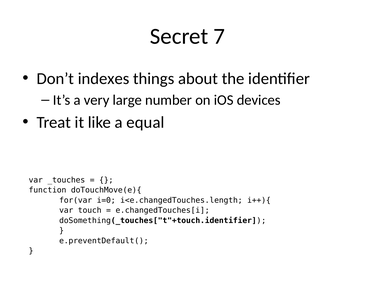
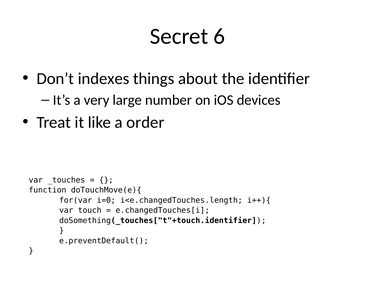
7: 7 -> 6
equal: equal -> order
